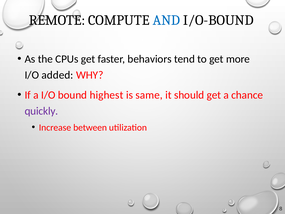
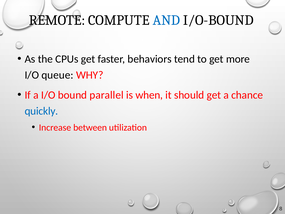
added: added -> queue
highest: highest -> parallel
same: same -> when
quickly colour: purple -> blue
